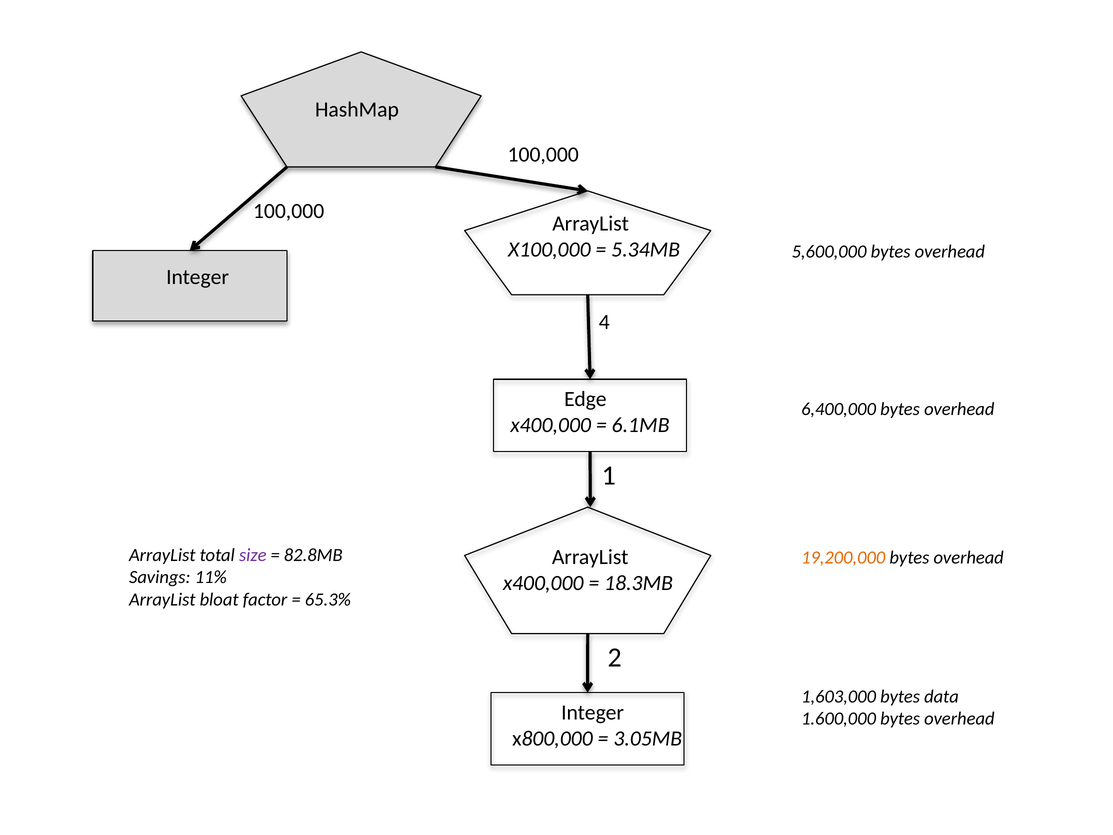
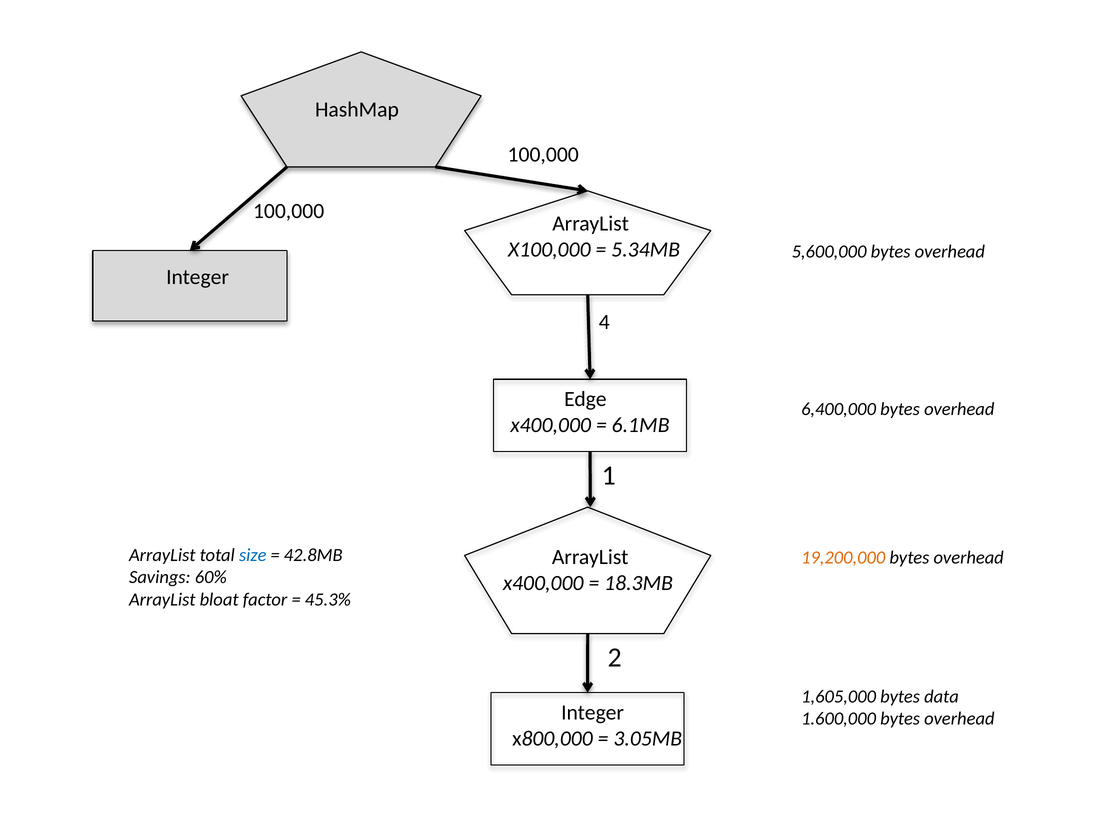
size colour: purple -> blue
82.8MB: 82.8MB -> 42.8MB
11%: 11% -> 60%
65.3%: 65.3% -> 45.3%
1,603,000: 1,603,000 -> 1,605,000
